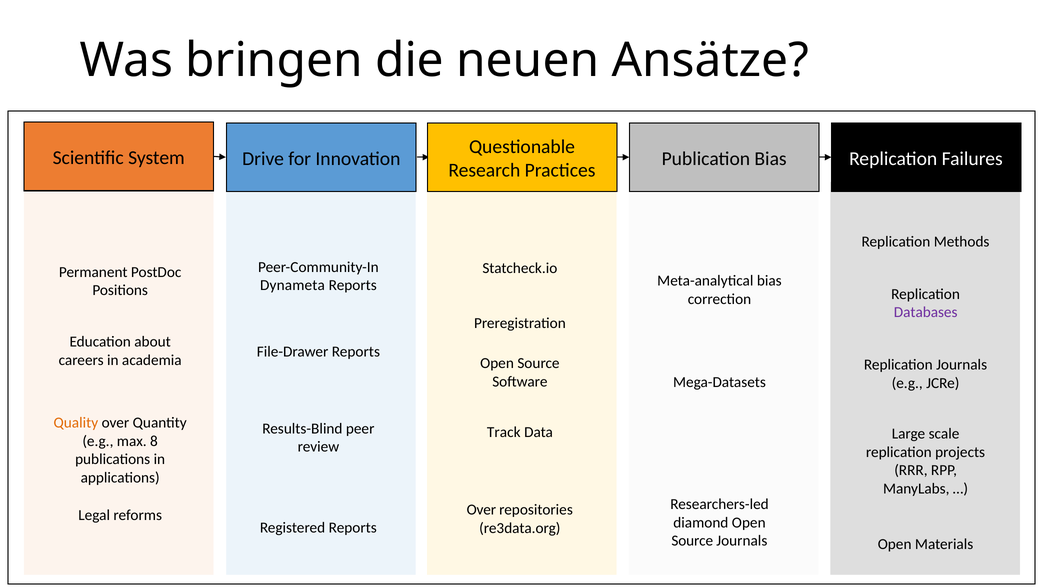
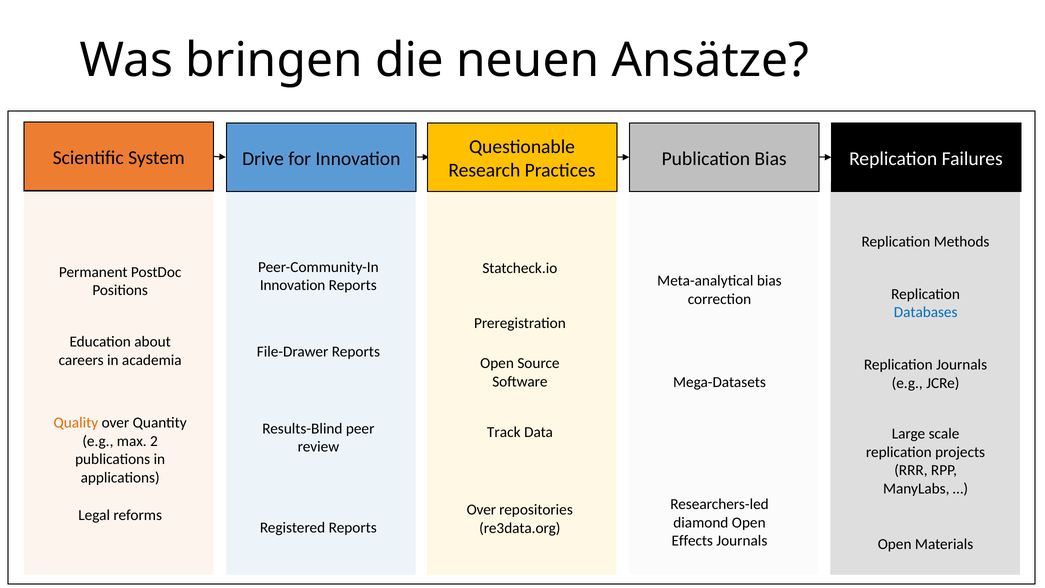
Dynameta at (292, 285): Dynameta -> Innovation
Databases colour: purple -> blue
8: 8 -> 2
Source at (692, 541): Source -> Effects
